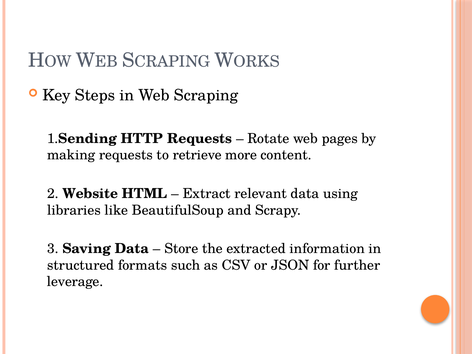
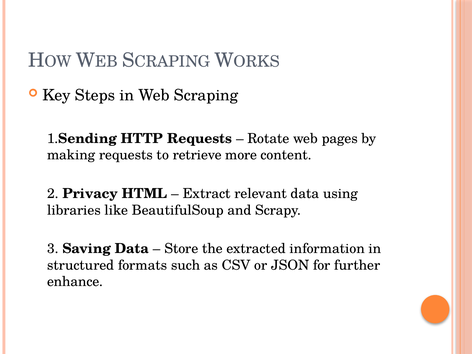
Website: Website -> Privacy
leverage: leverage -> enhance
